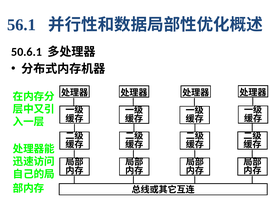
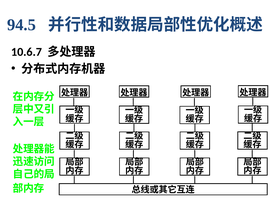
56.1: 56.1 -> 94.5
50.6.1: 50.6.1 -> 10.6.7
